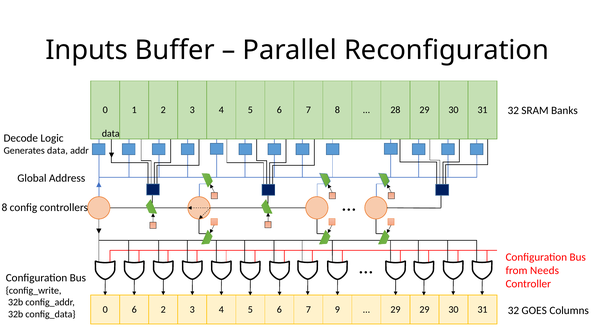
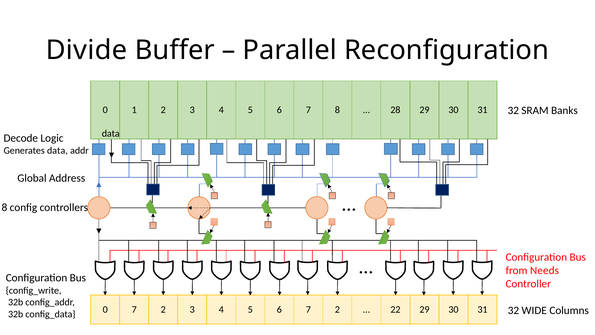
Inputs: Inputs -> Divide
0 6: 6 -> 7
6 7 9: 9 -> 2
29 at (395, 309): 29 -> 22
GOES: GOES -> WIDE
